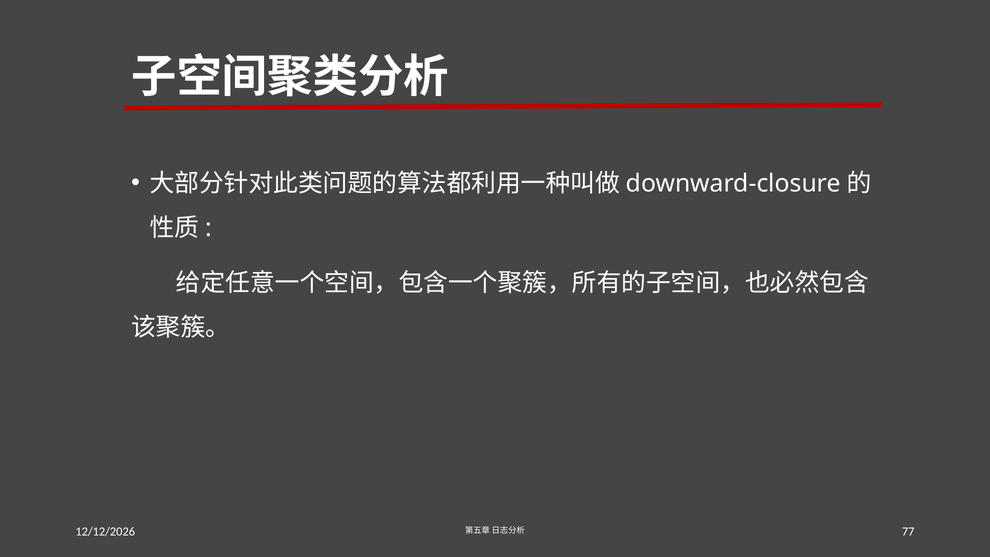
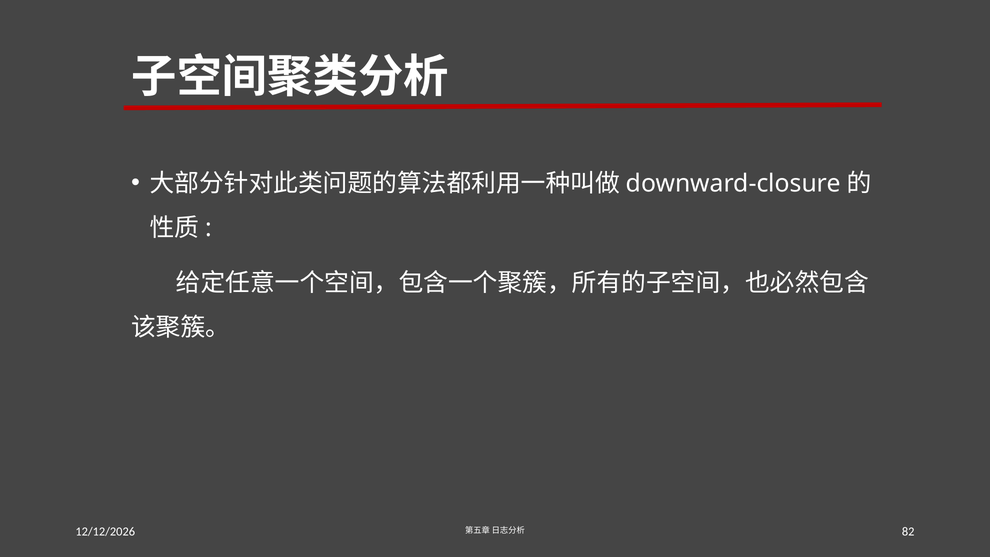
77: 77 -> 82
